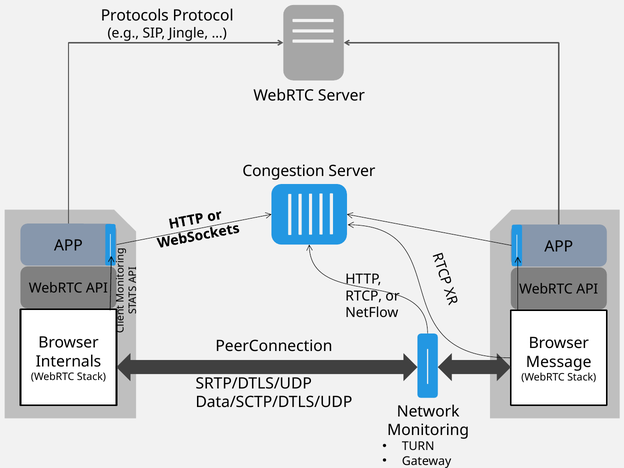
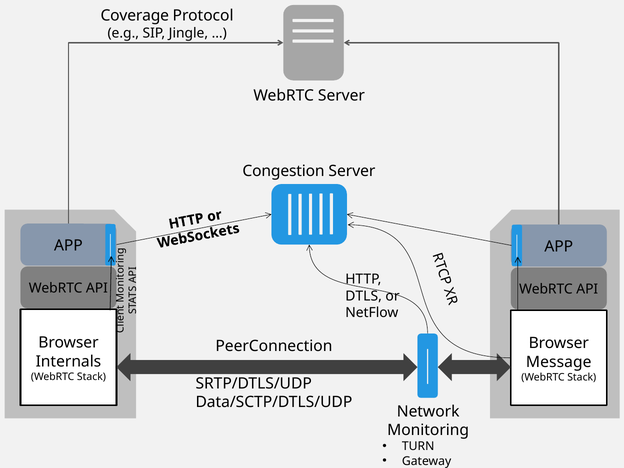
Protocols: Protocols -> Coverage
RTCP: RTCP -> DTLS
